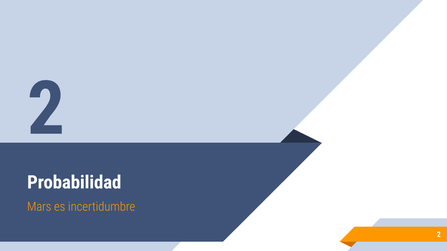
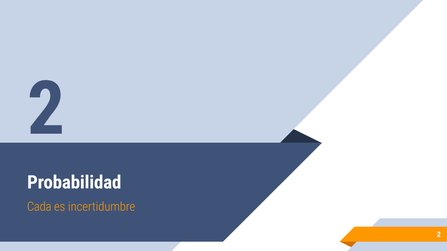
Mars: Mars -> Cada
